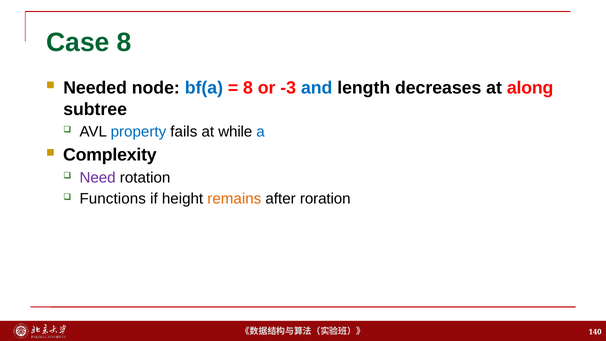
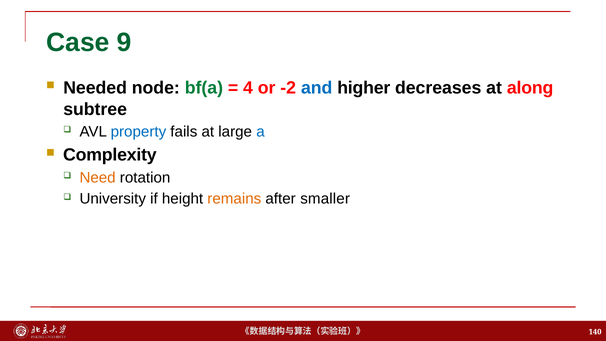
Case 8: 8 -> 9
bf(a colour: blue -> green
8 at (248, 88): 8 -> 4
-3: -3 -> -2
length: length -> higher
while: while -> large
Need colour: purple -> orange
Functions: Functions -> University
roration: roration -> smaller
